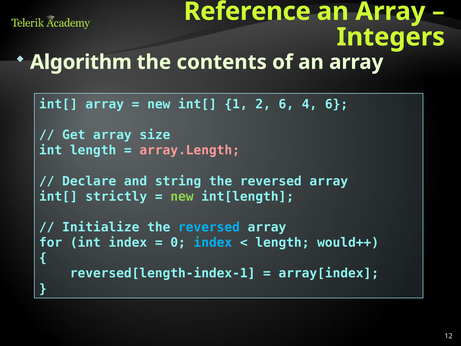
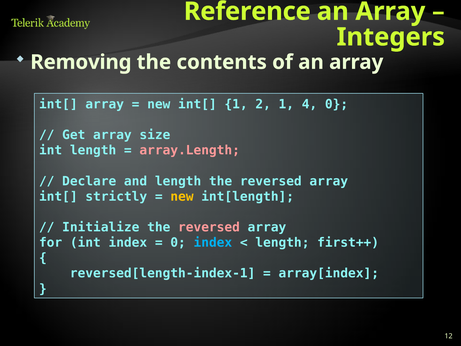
Algorithm: Algorithm -> Removing
2 6: 6 -> 1
4 6: 6 -> 0
and string: string -> length
new at (182, 196) colour: light green -> yellow
reversed at (209, 227) colour: light blue -> pink
would++: would++ -> first++
